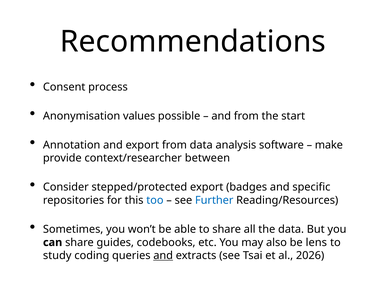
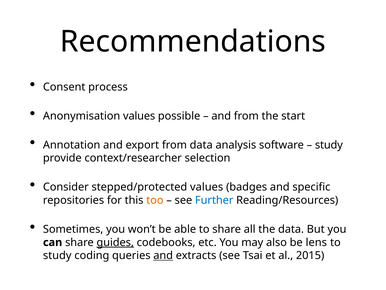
make at (329, 145): make -> study
between: between -> selection
stepped/protected export: export -> values
too colour: blue -> orange
guides underline: none -> present
2026: 2026 -> 2015
